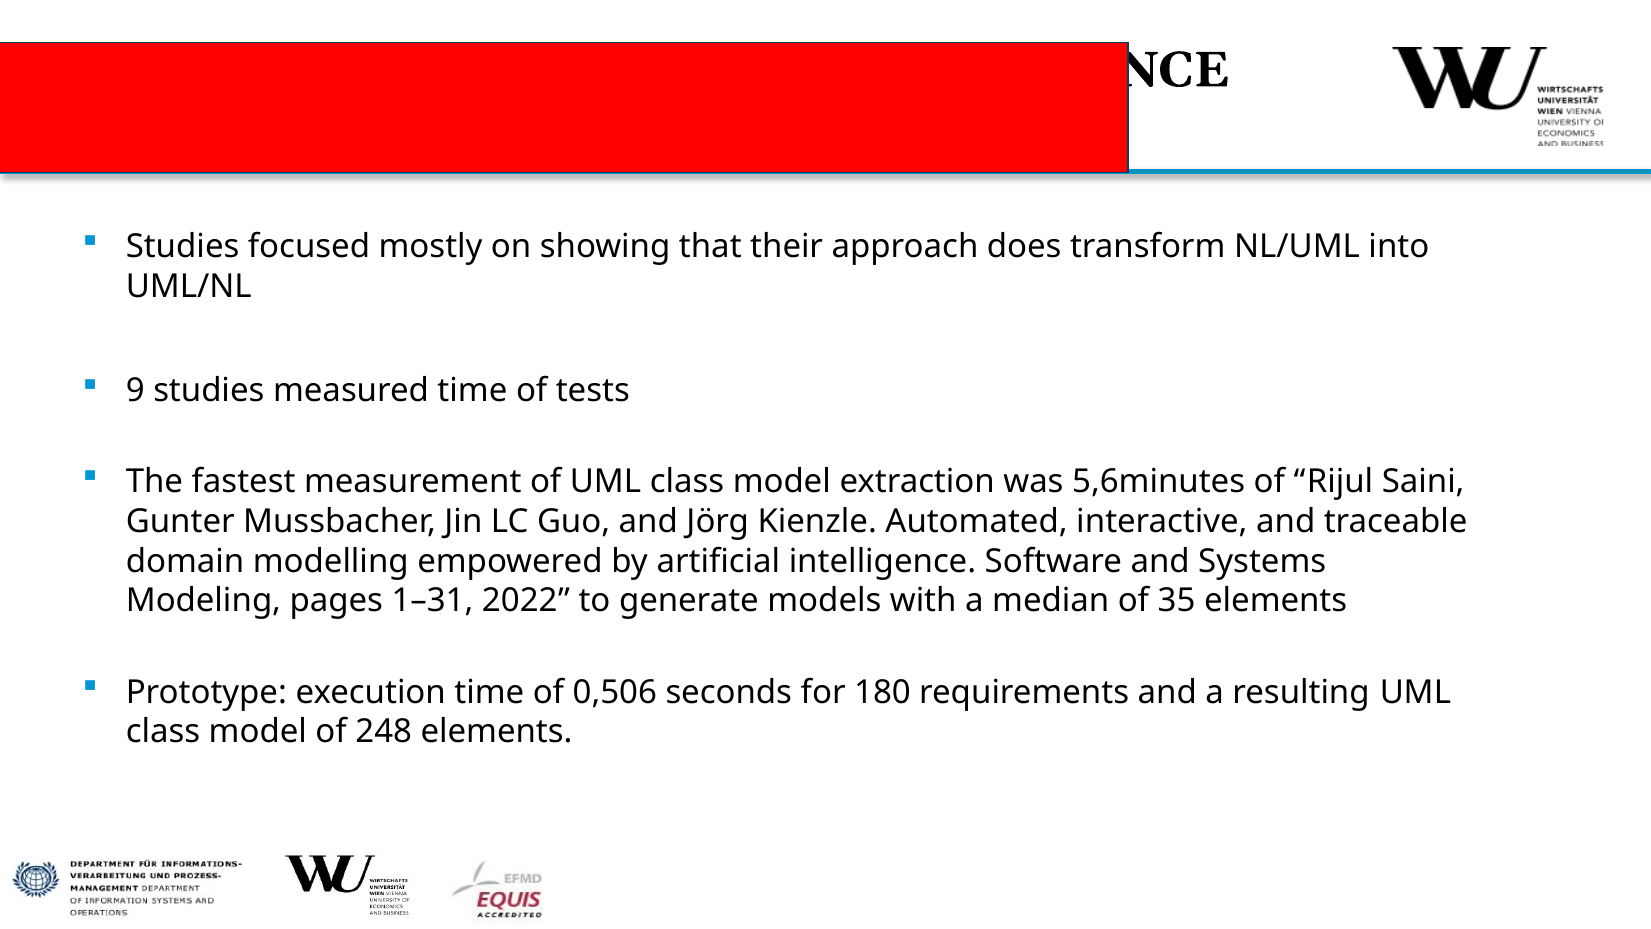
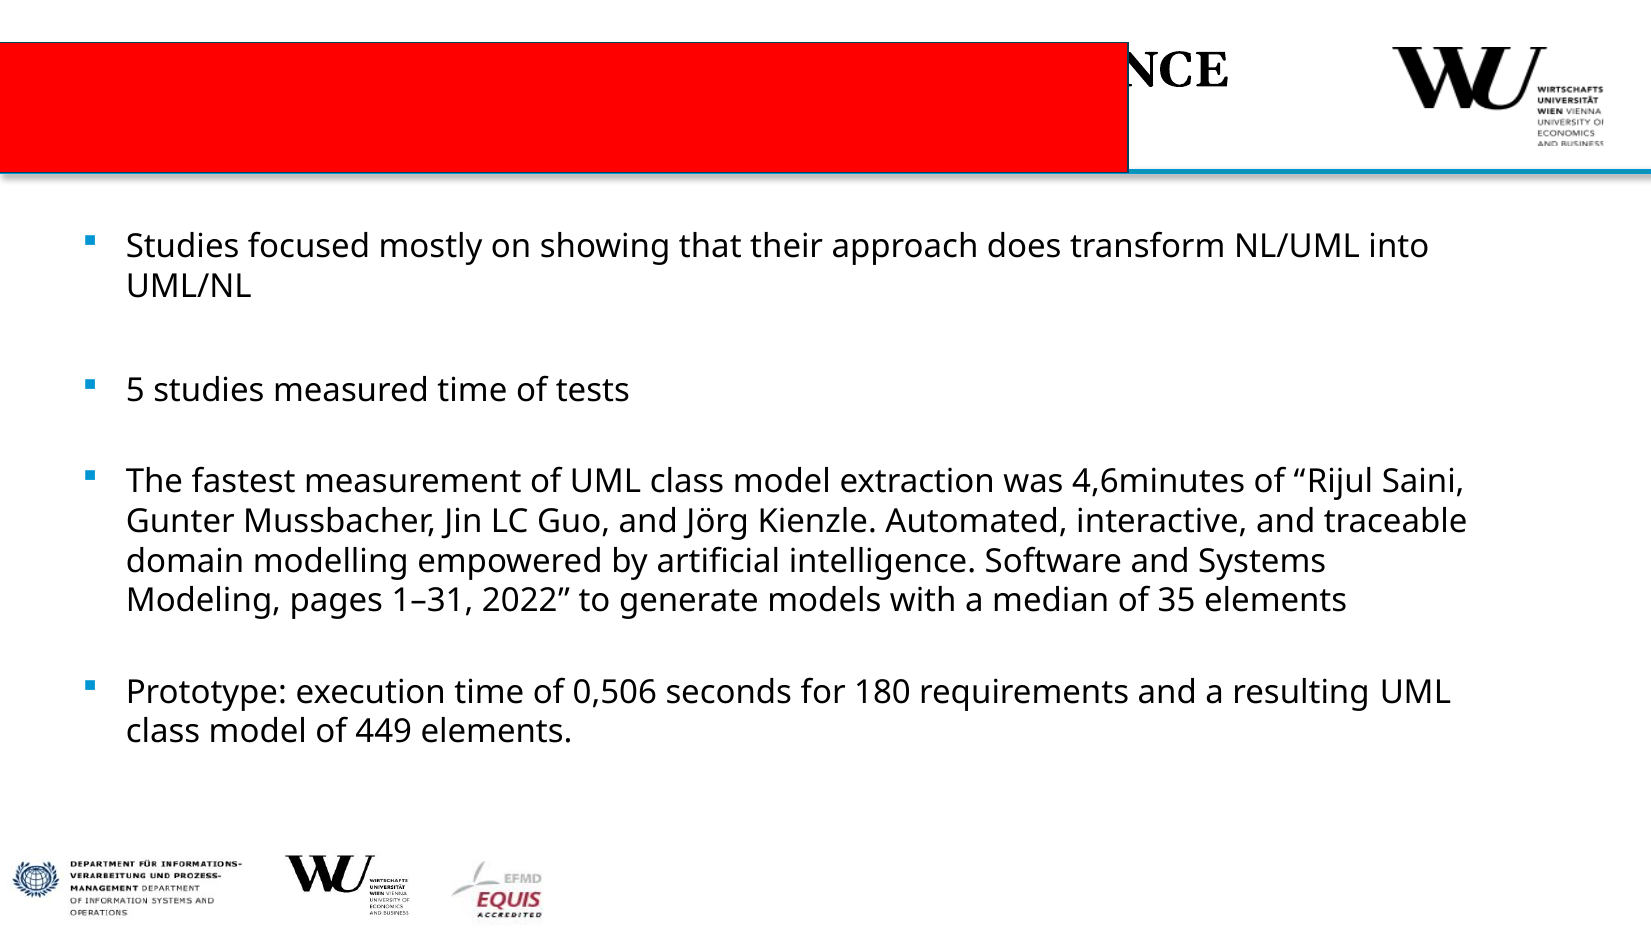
9: 9 -> 5
5,6minutes: 5,6minutes -> 4,6minutes
248: 248 -> 449
